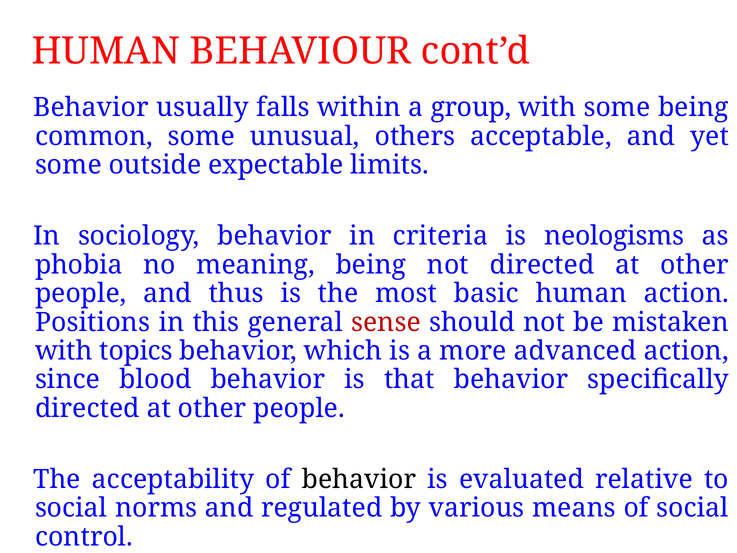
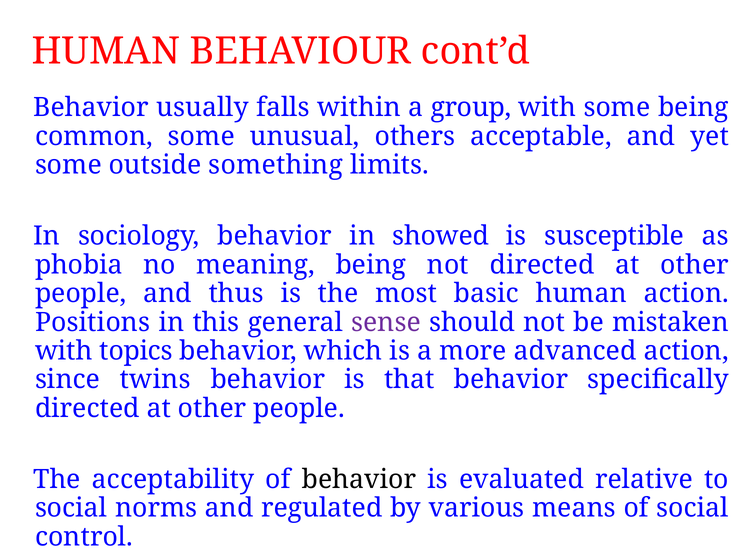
expectable: expectable -> something
criteria: criteria -> showed
neologisms: neologisms -> susceptible
sense colour: red -> purple
blood: blood -> twins
